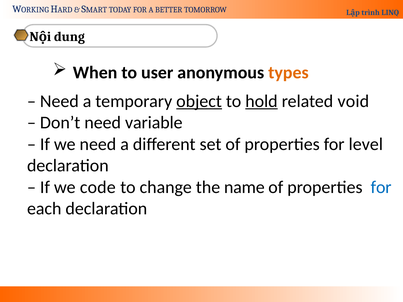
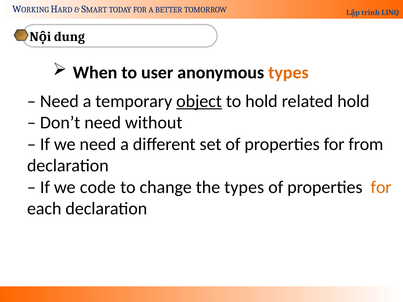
hold at (261, 101) underline: present -> none
related void: void -> hold
variable: variable -> without
level: level -> from
the name: name -> types
for at (381, 187) colour: blue -> orange
